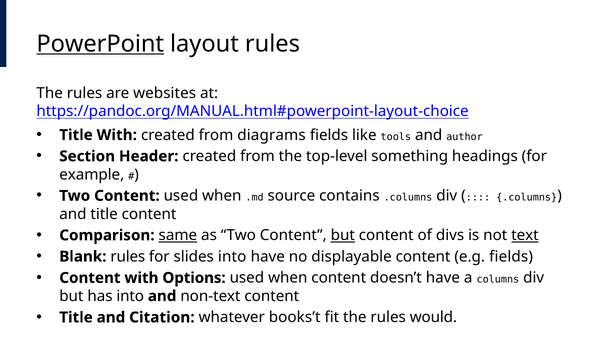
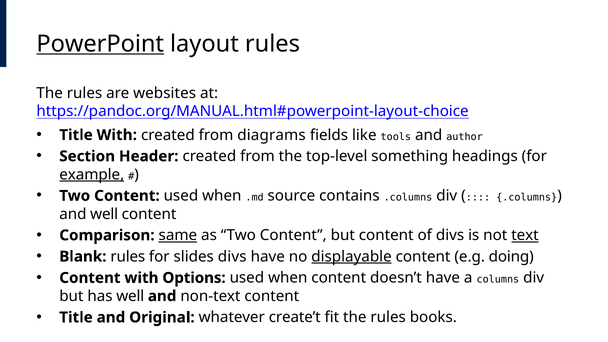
example underline: none -> present
and title: title -> well
but at (343, 235) underline: present -> none
slides into: into -> divs
displayable underline: none -> present
e.g fields: fields -> doing
has into: into -> well
Citation: Citation -> Original
books’t: books’t -> create’t
would: would -> books
